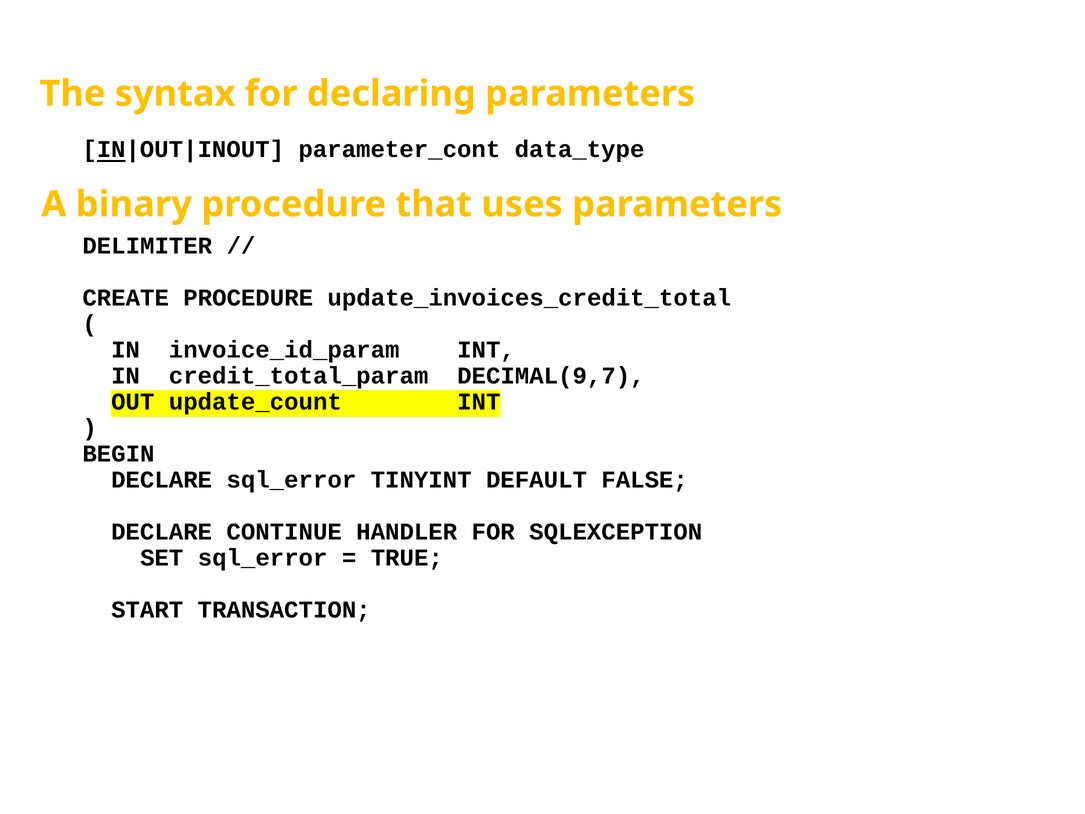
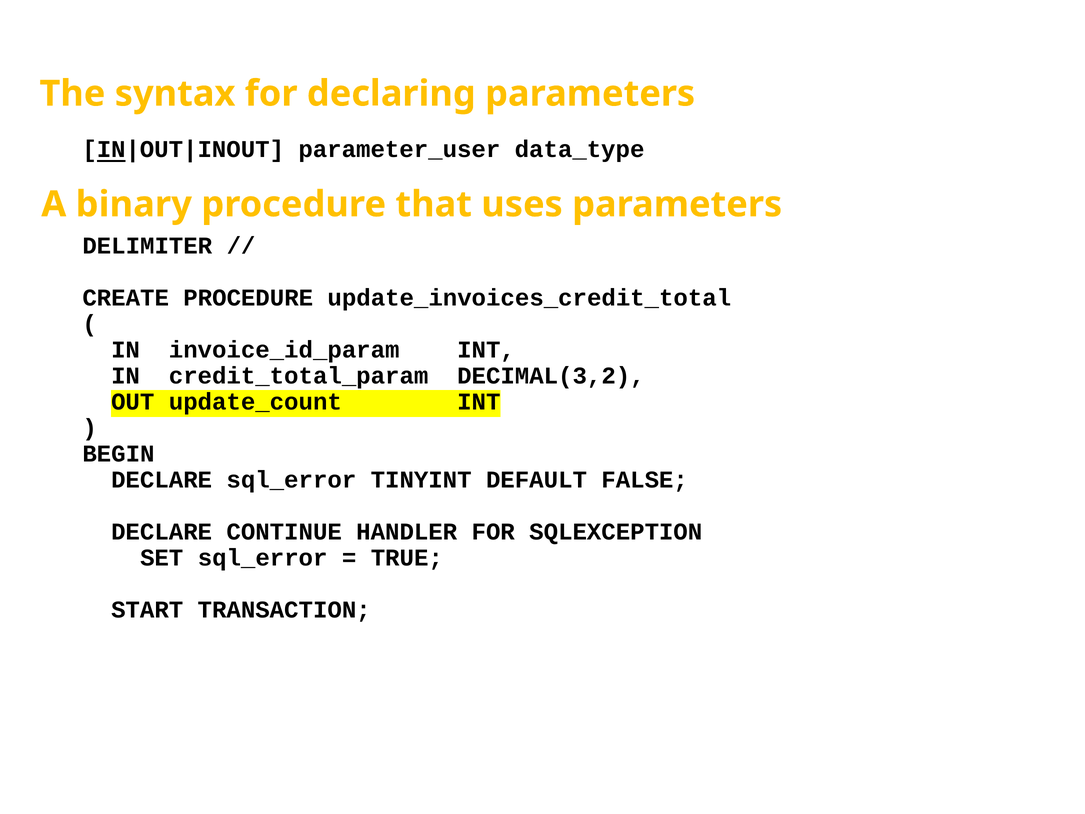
parameter_cont: parameter_cont -> parameter_user
DECIMAL(9,7: DECIMAL(9,7 -> DECIMAL(3,2
